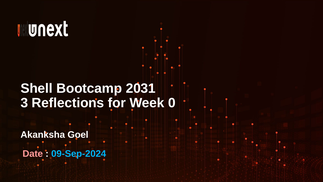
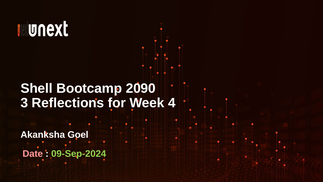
2031: 2031 -> 2090
0: 0 -> 4
09-Sep-2024 colour: light blue -> light green
